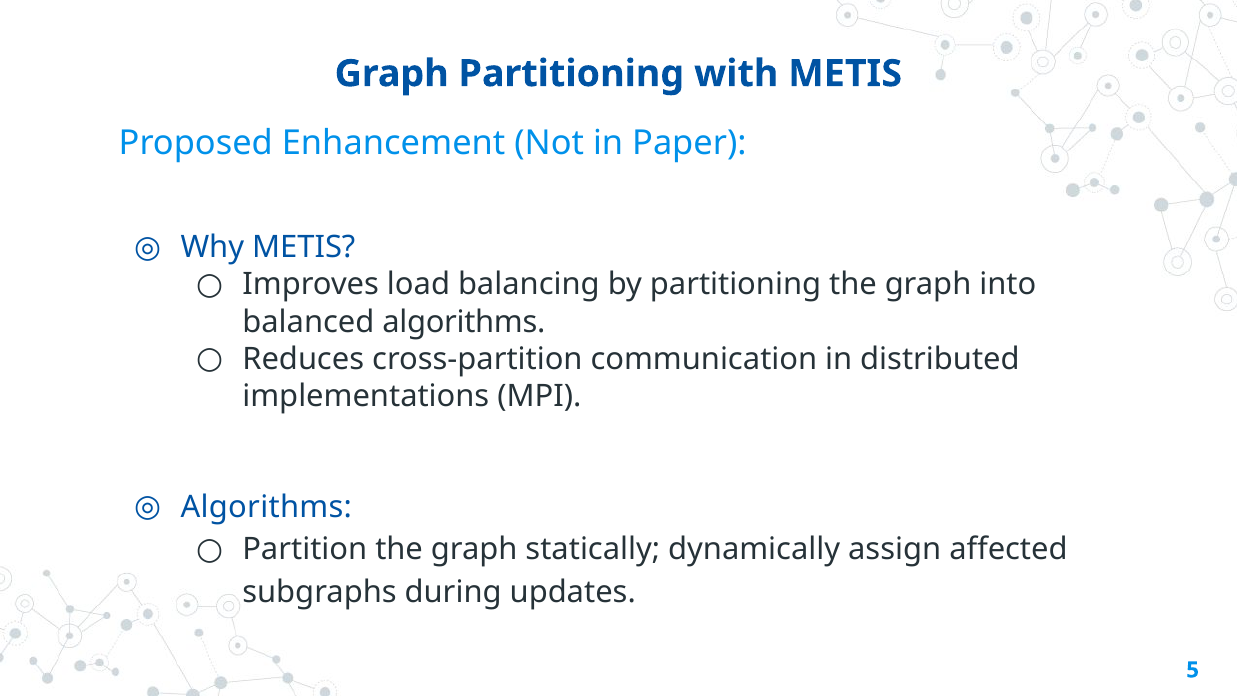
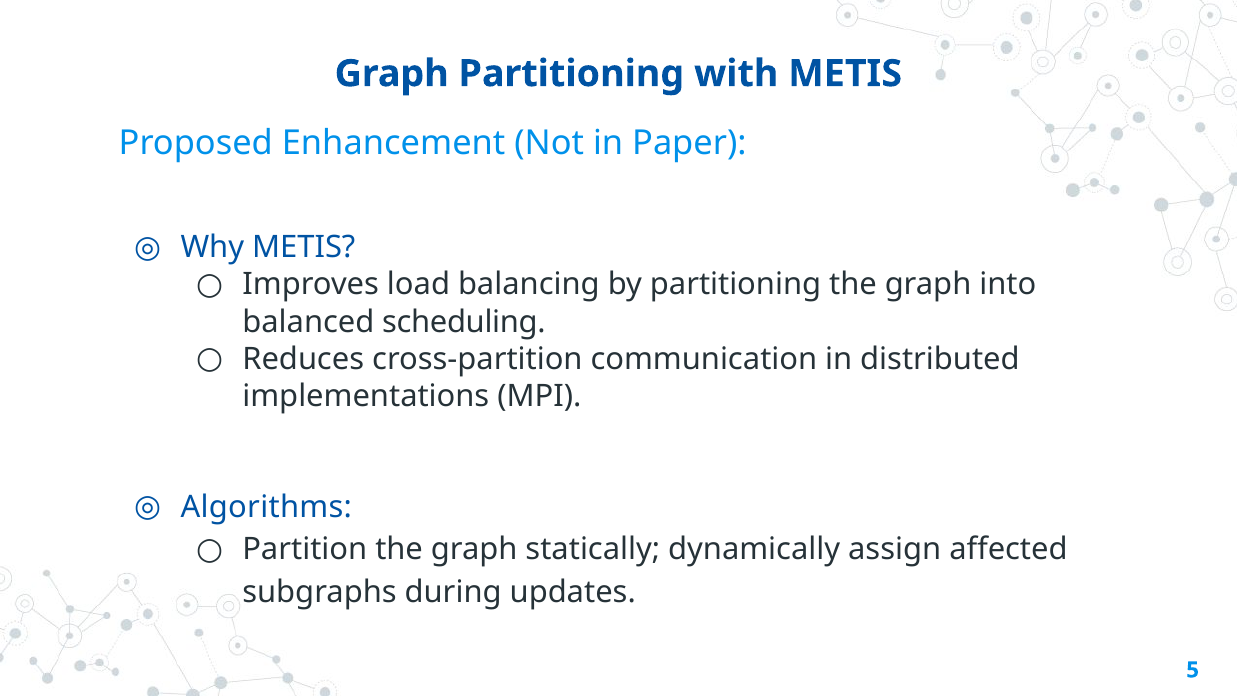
balanced algorithms: algorithms -> scheduling
